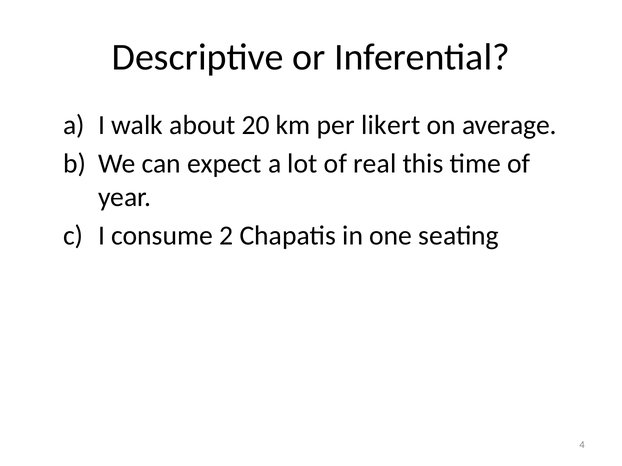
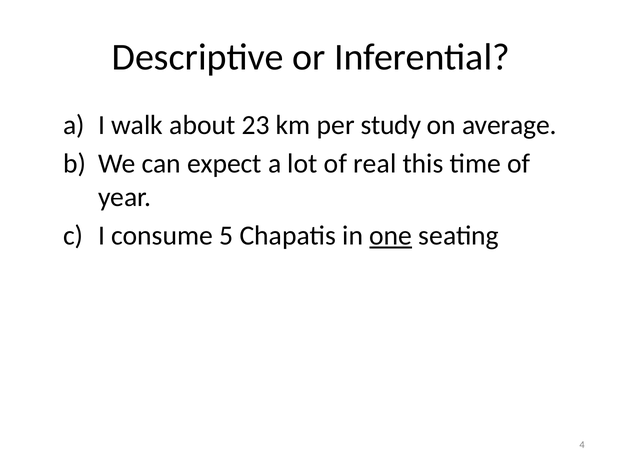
20: 20 -> 23
likert: likert -> study
2: 2 -> 5
one underline: none -> present
